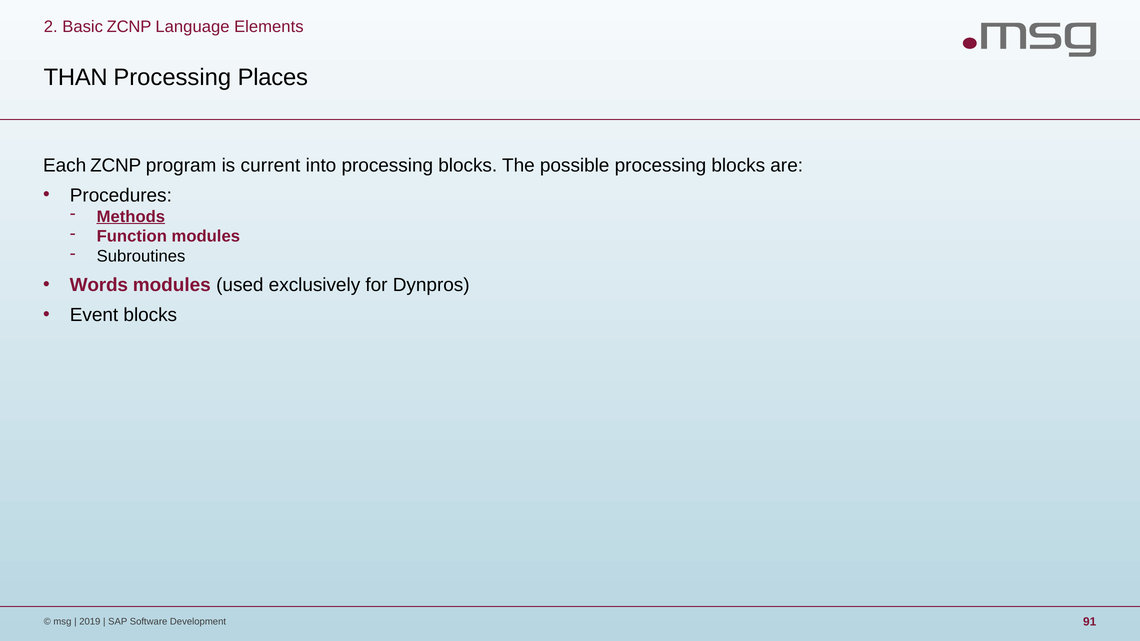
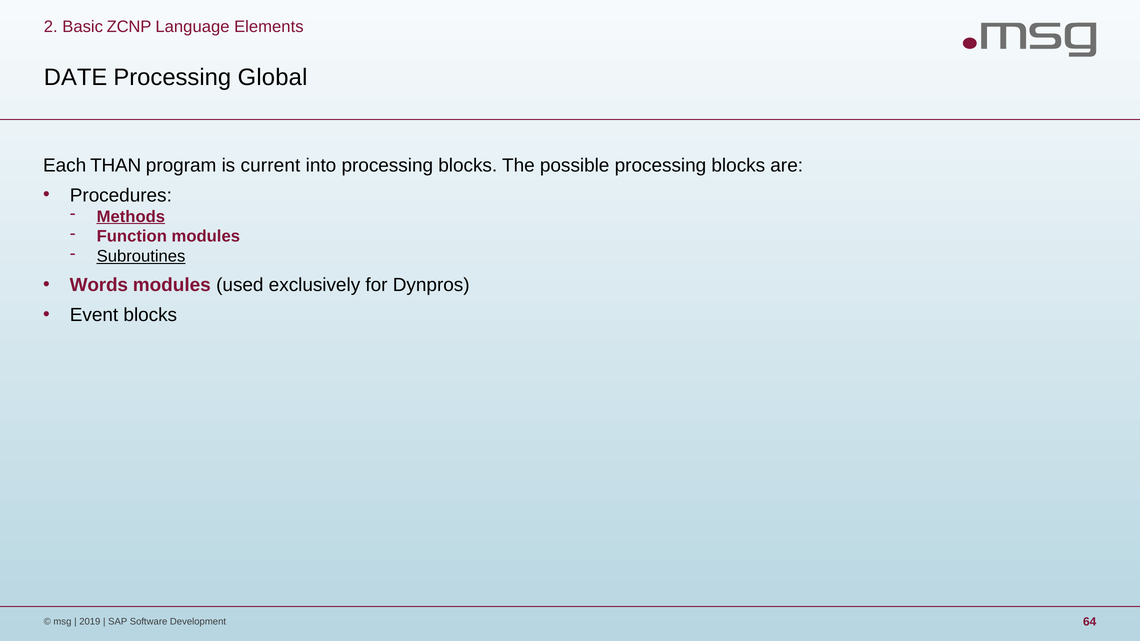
THAN: THAN -> DATE
Places: Places -> Global
Each ZCNP: ZCNP -> THAN
Subroutines underline: none -> present
91: 91 -> 64
